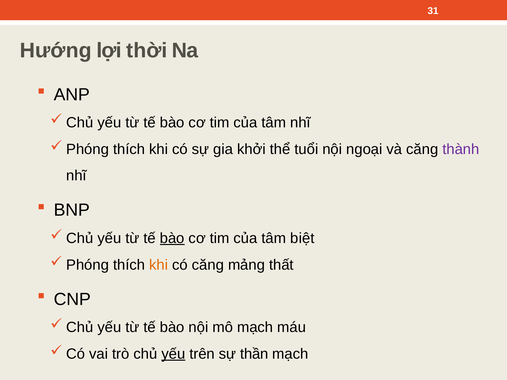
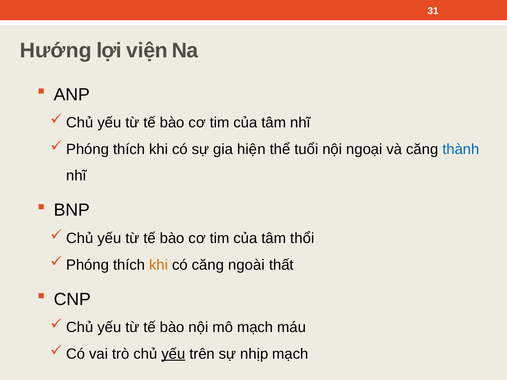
thời: thời -> viện
khởi: khởi -> hiện
thành colour: purple -> blue
bào at (172, 238) underline: present -> none
biệt: biệt -> thổi
mảng: mảng -> ngoài
thần: thần -> nhịp
